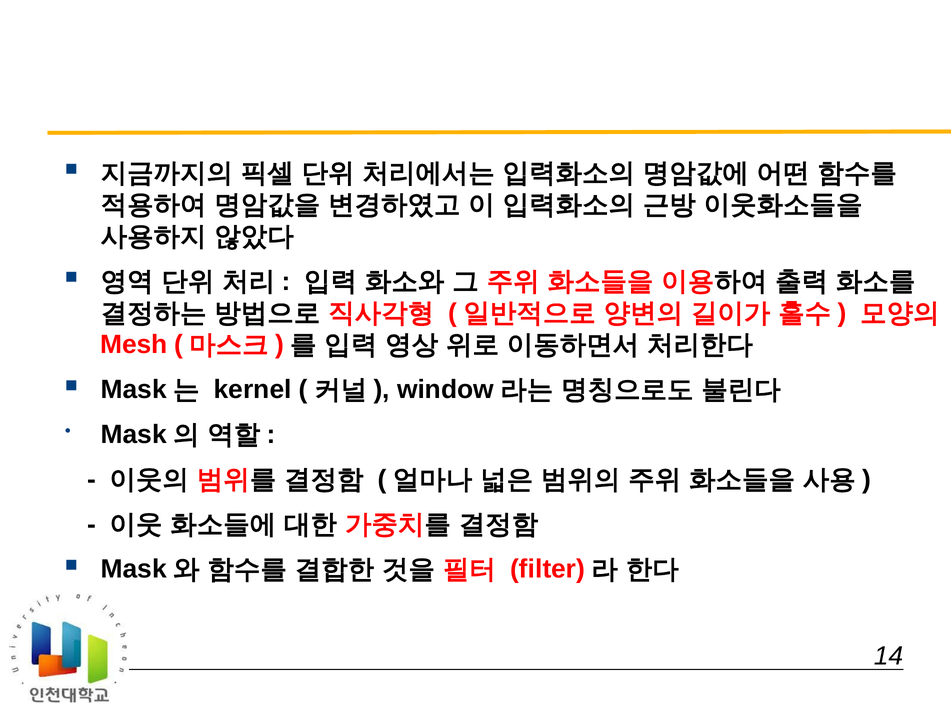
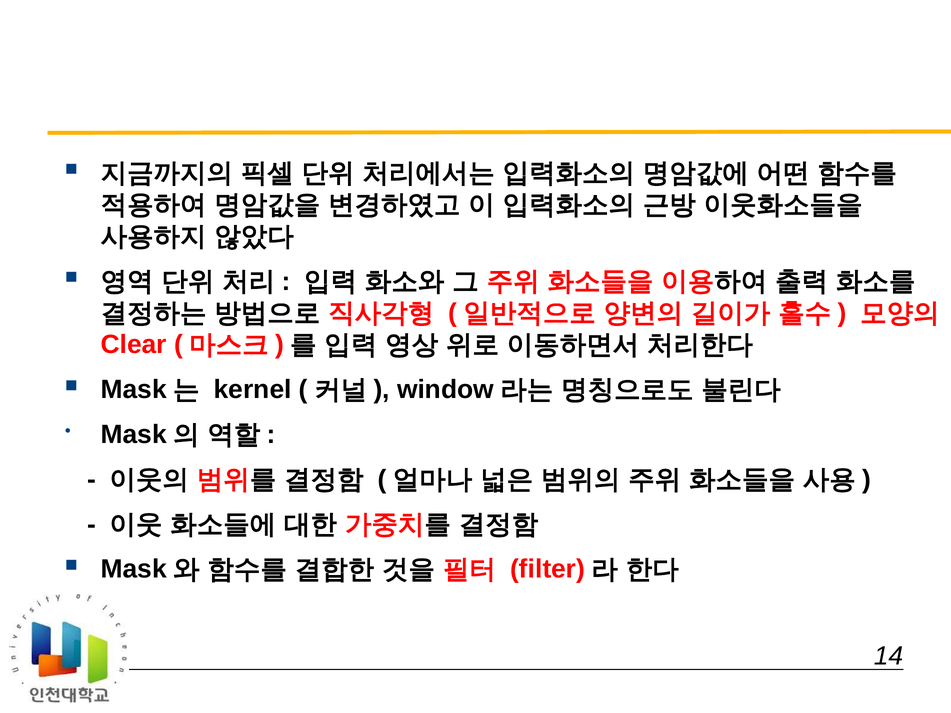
Mesh: Mesh -> Clear
